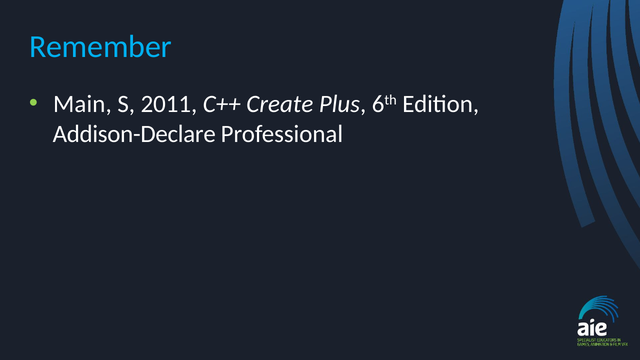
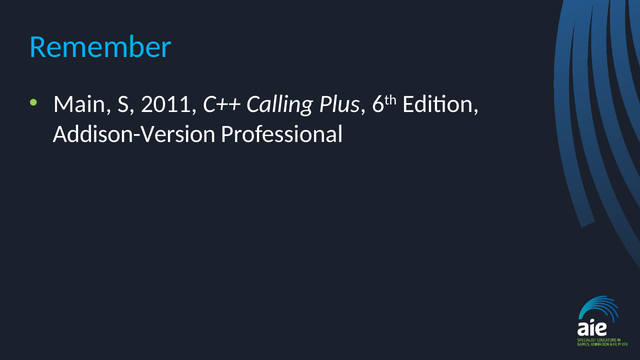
Create: Create -> Calling
Addison-Declare: Addison-Declare -> Addison-Version
